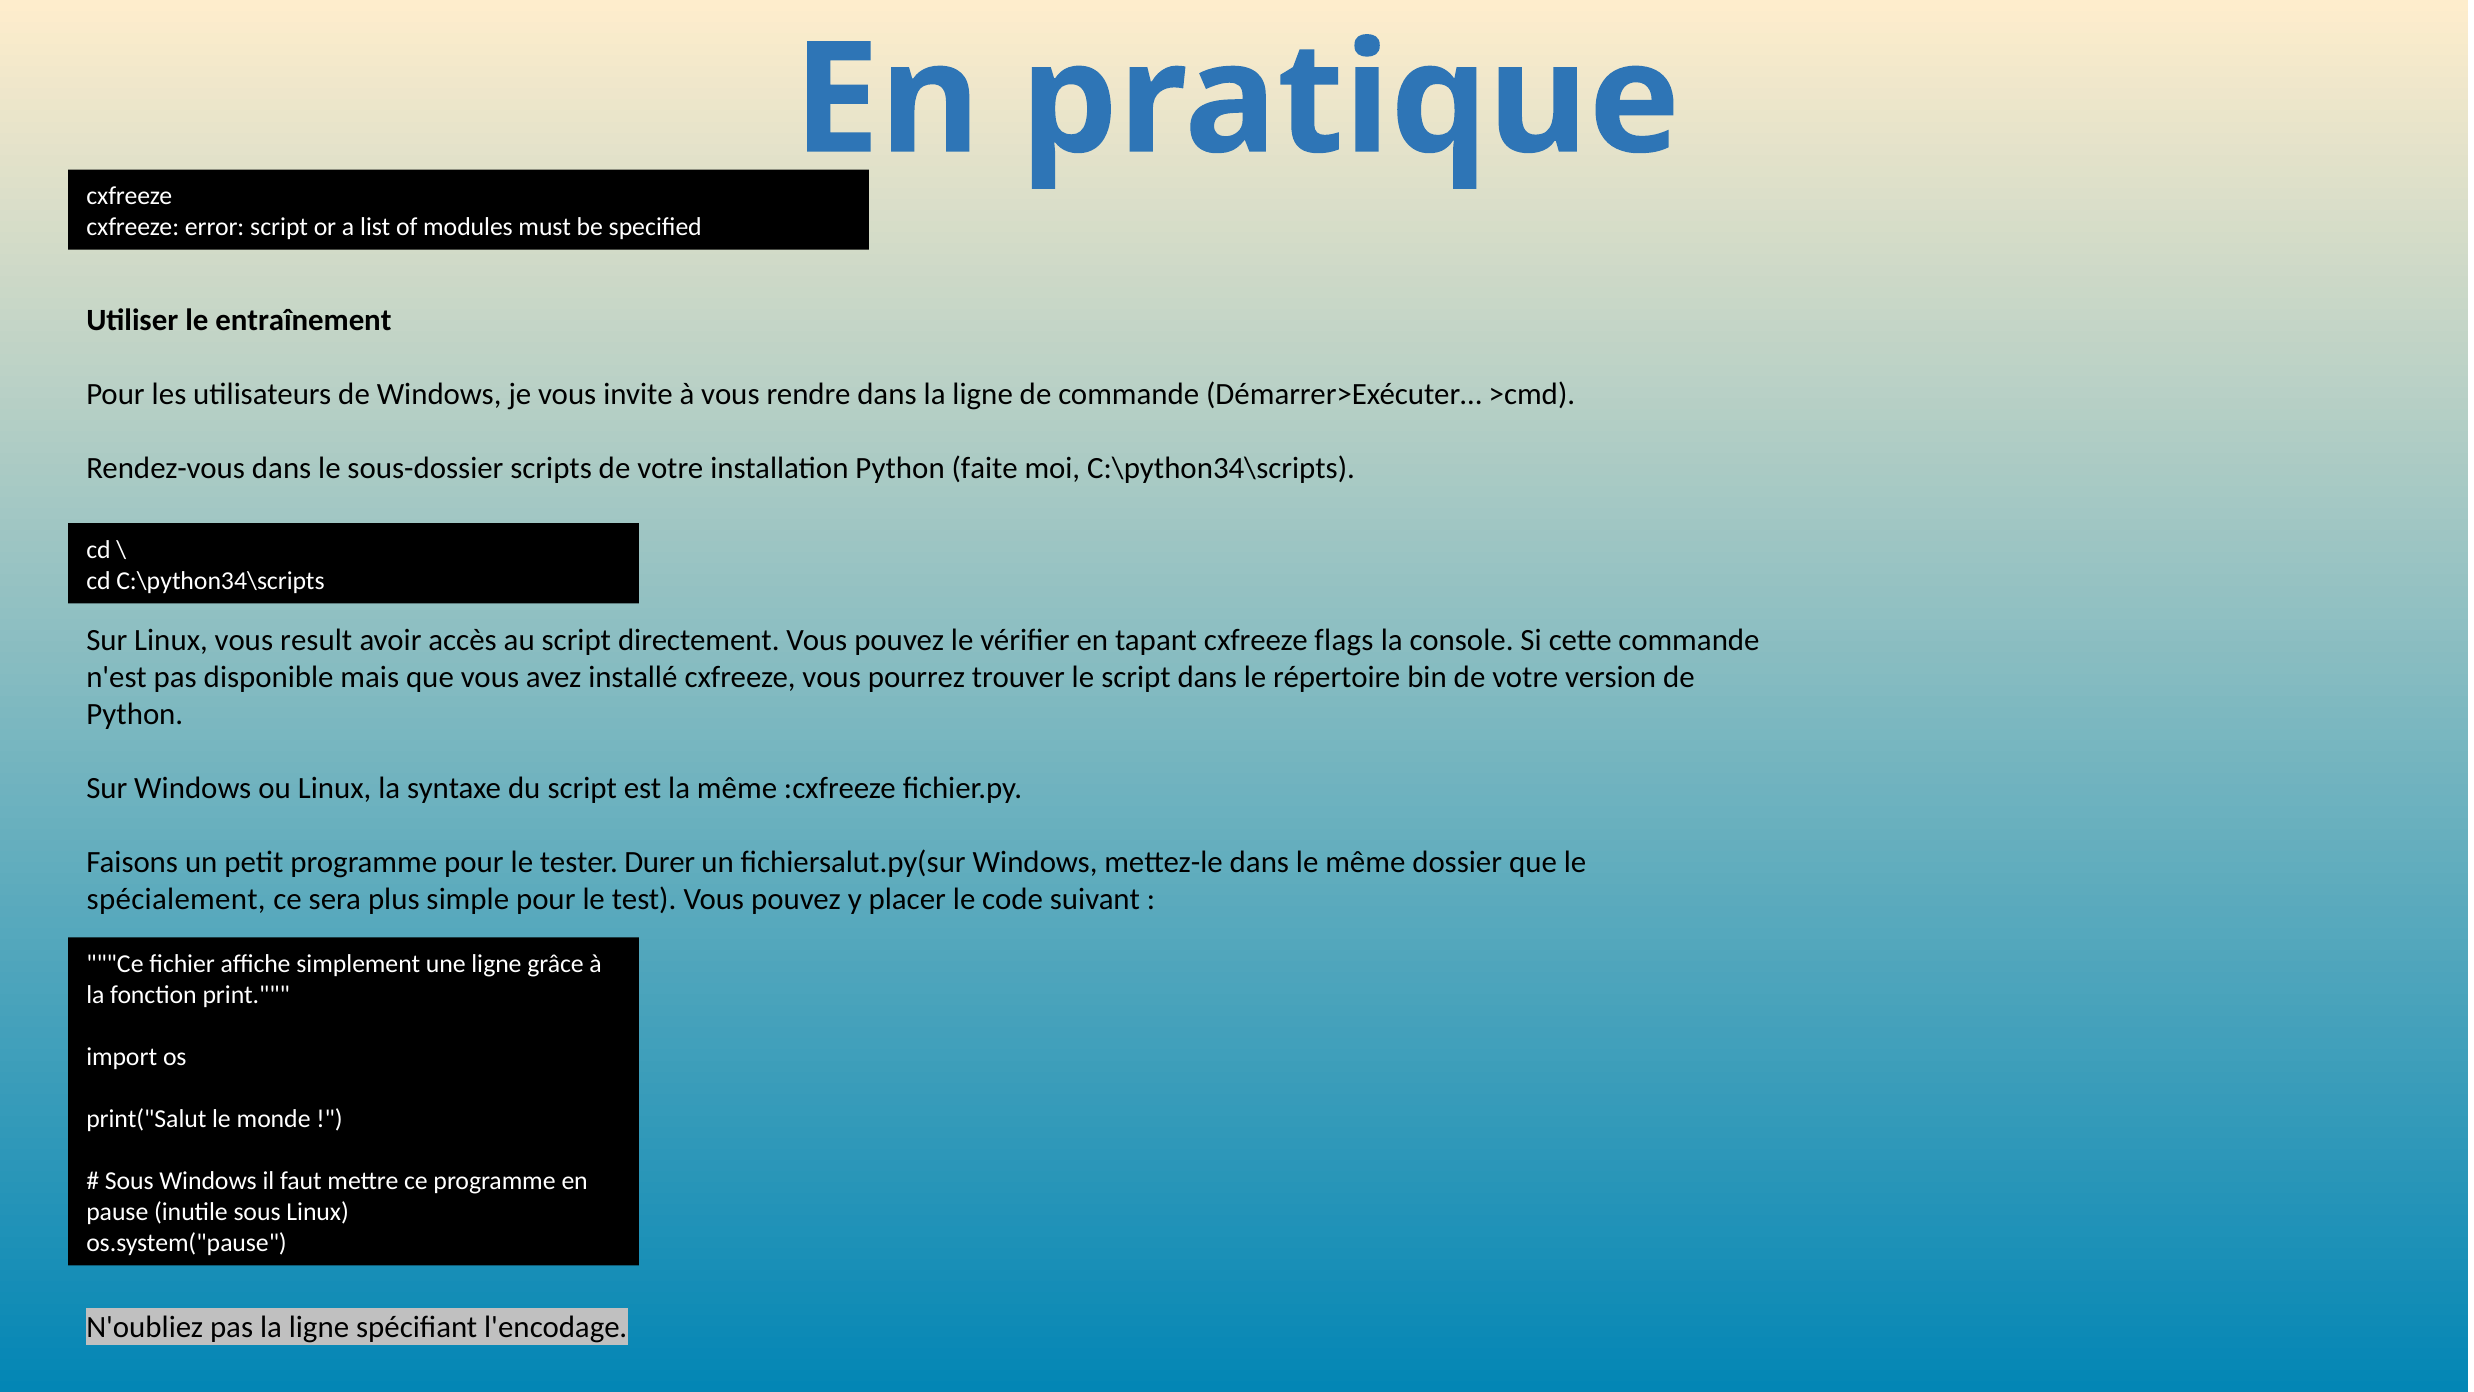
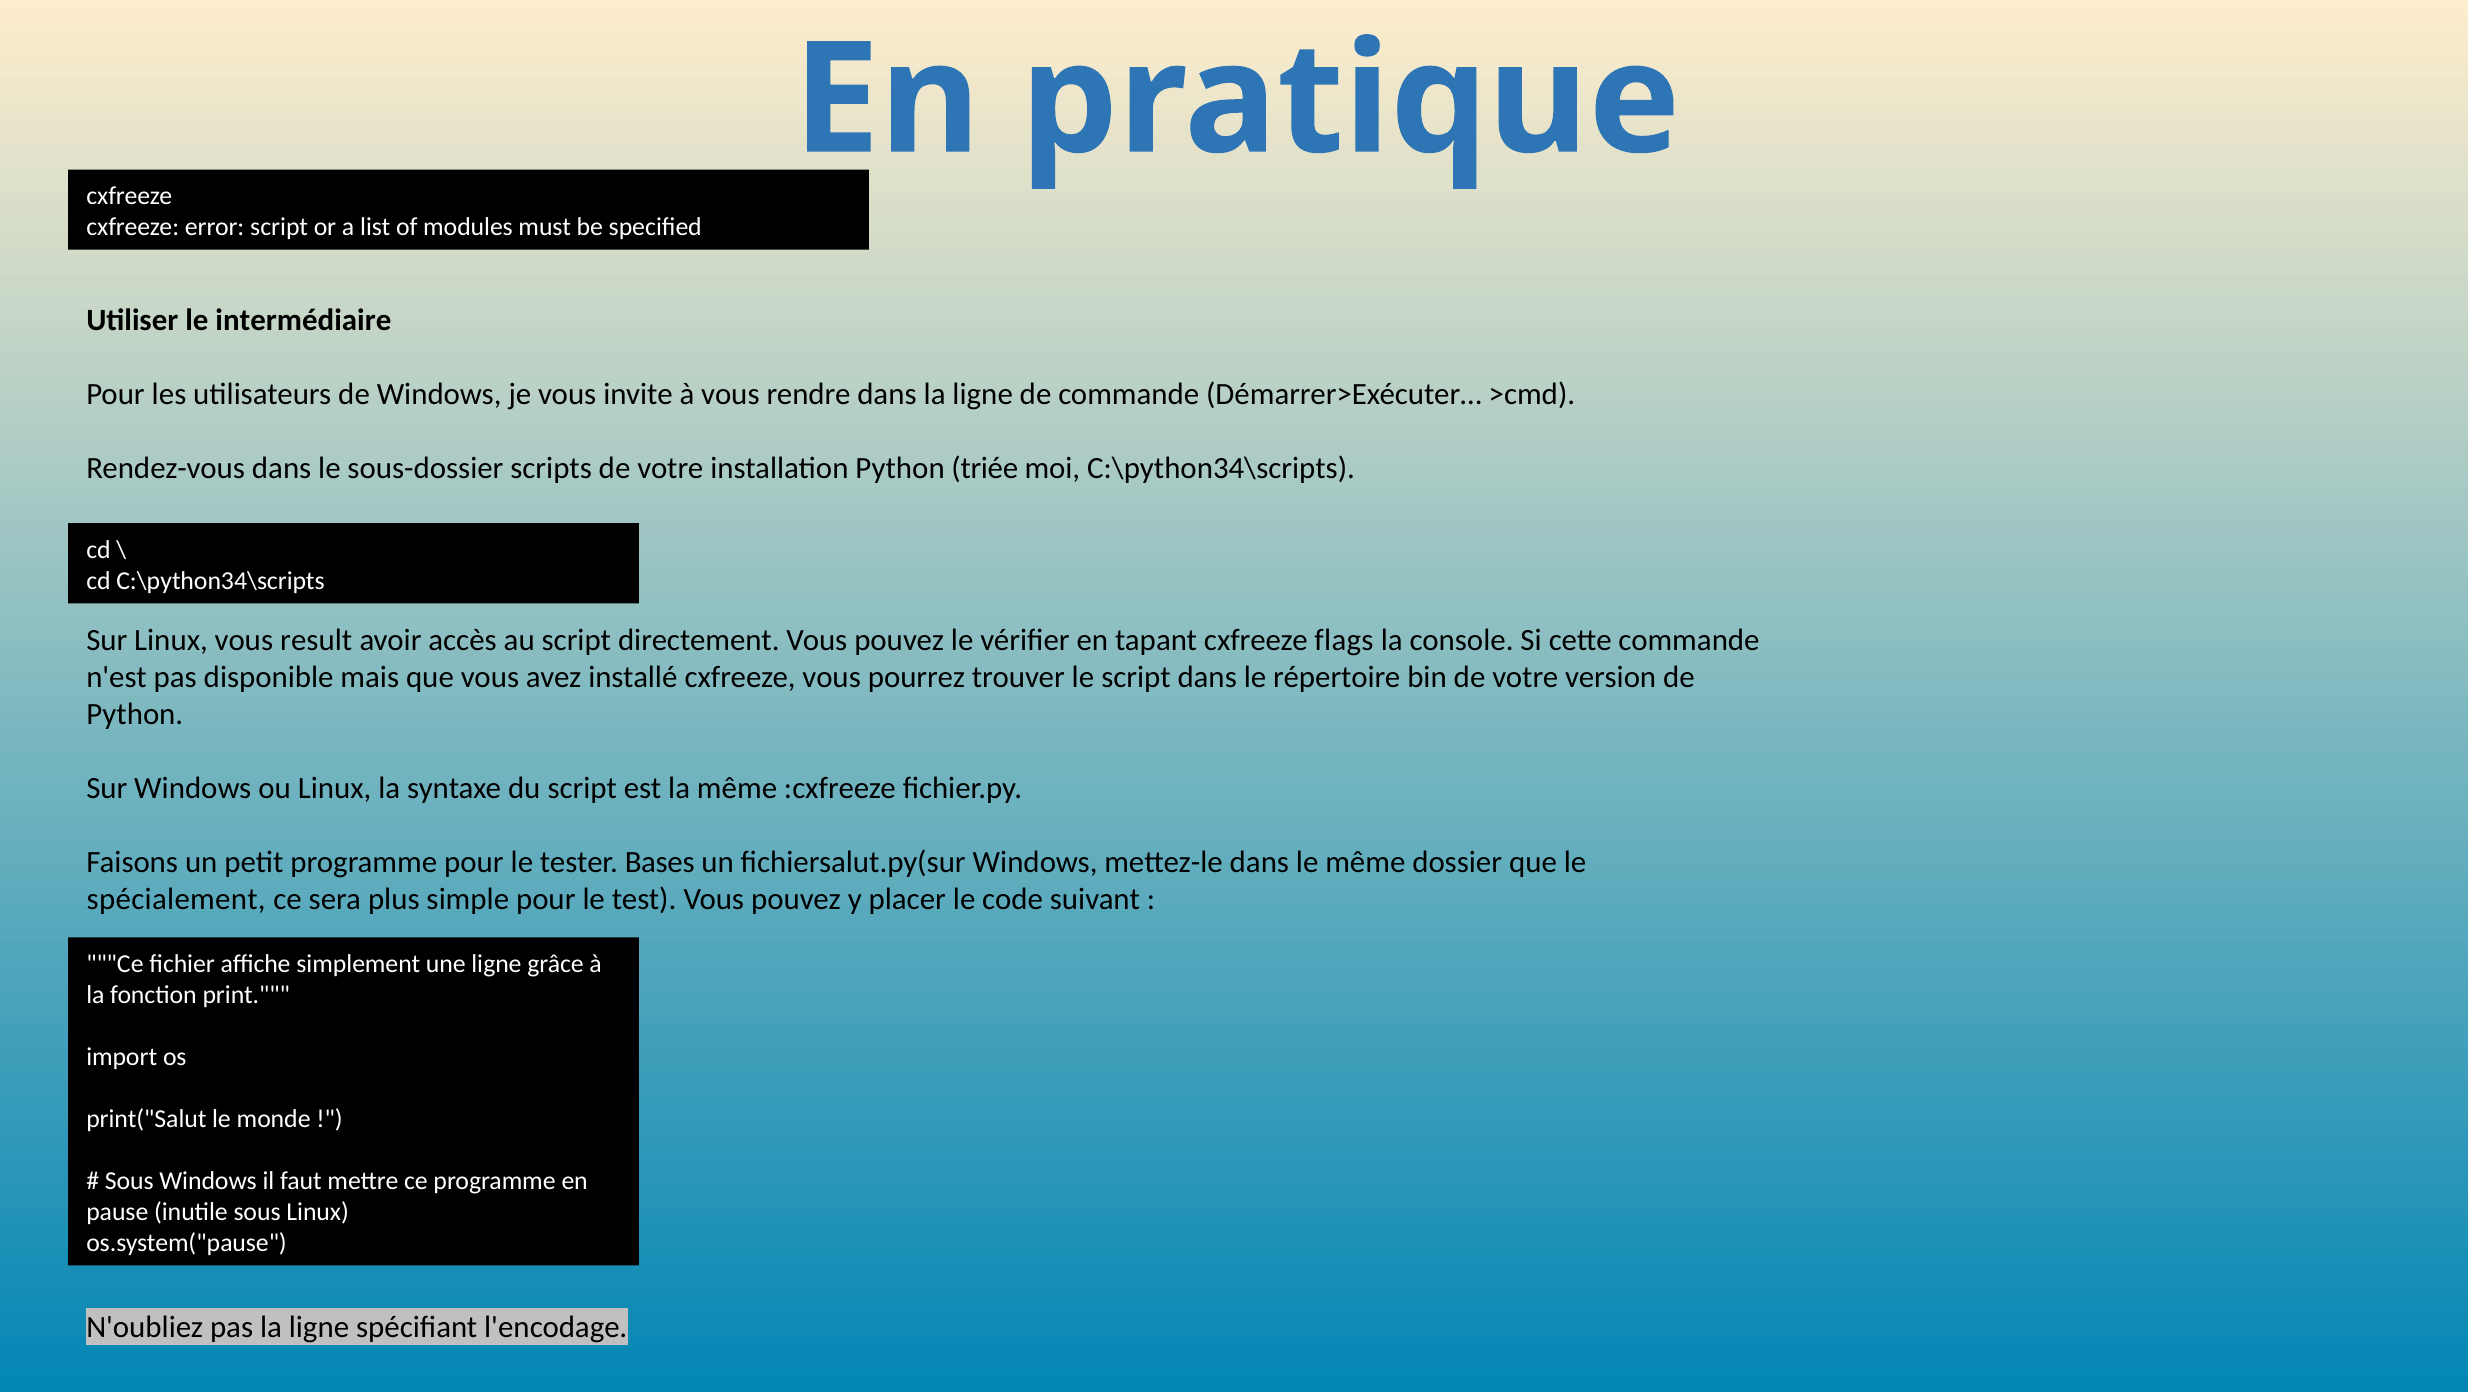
entraînement: entraînement -> intermédiaire
faite: faite -> triée
Durer: Durer -> Bases
